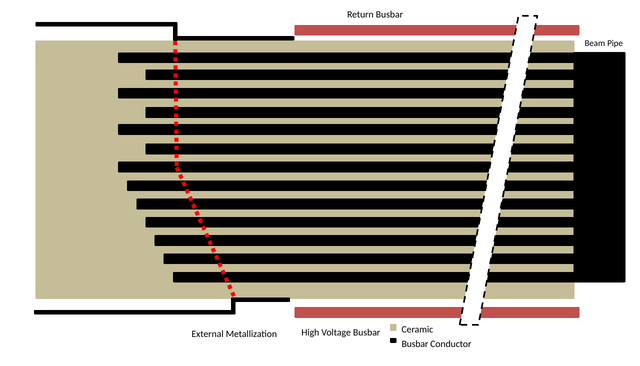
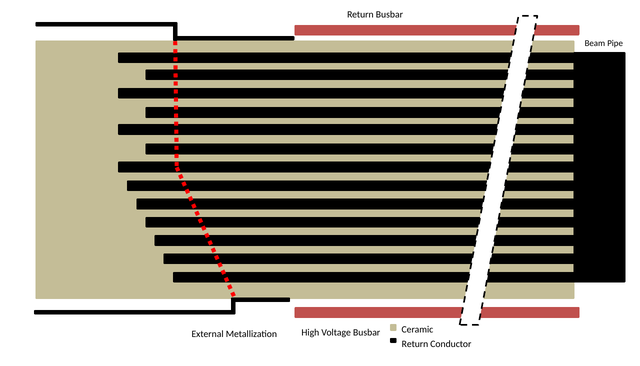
Busbar at (415, 344): Busbar -> Return
